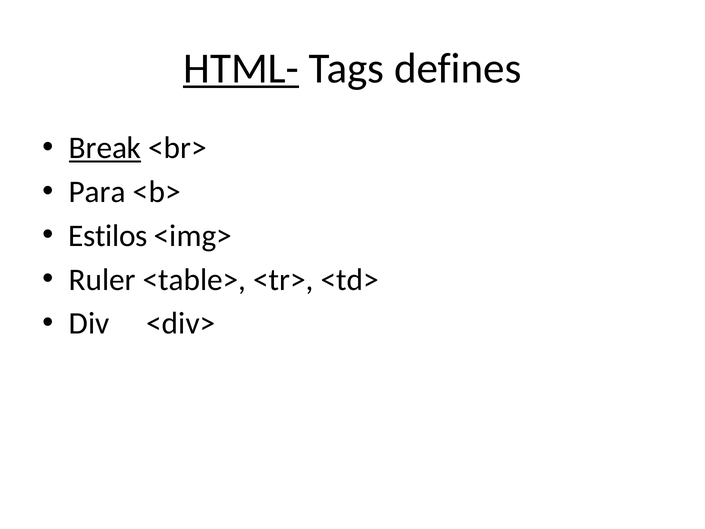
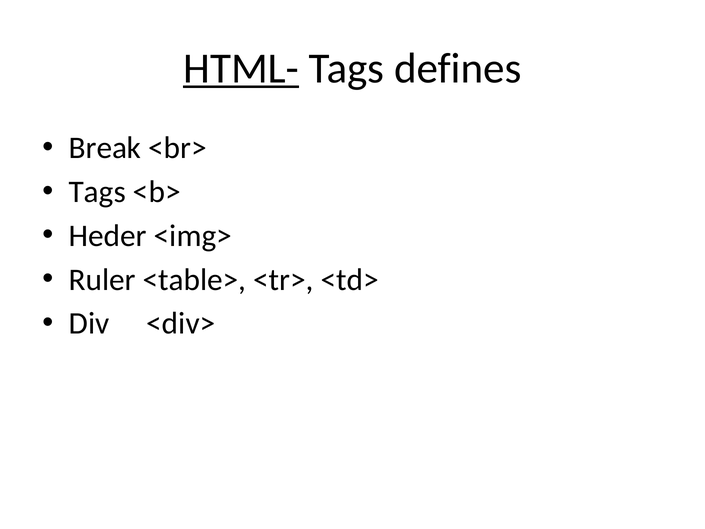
Break underline: present -> none
Para at (97, 192): Para -> Tags
Estilos: Estilos -> Heder
